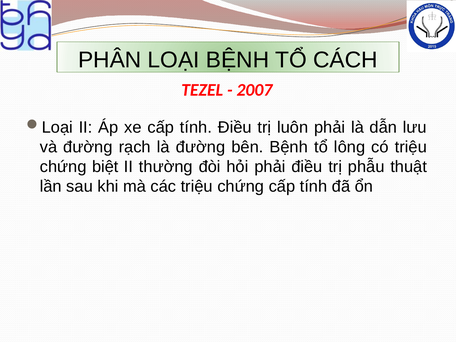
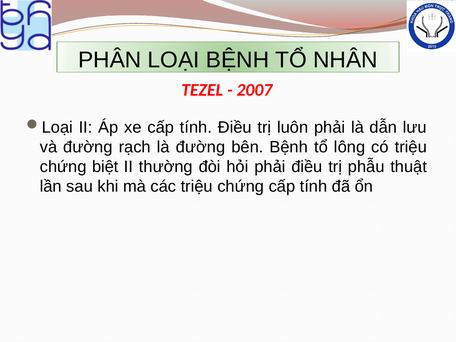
CÁCH: CÁCH -> NHÂN
